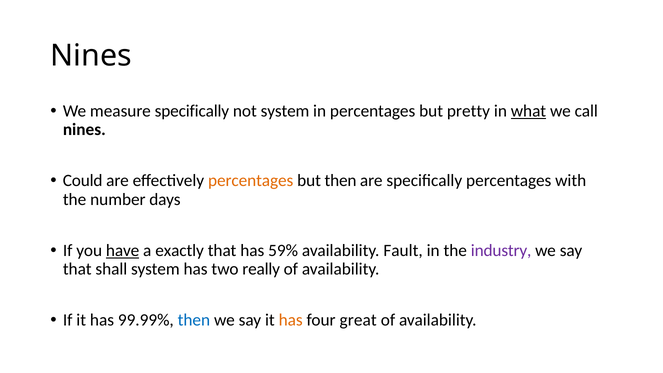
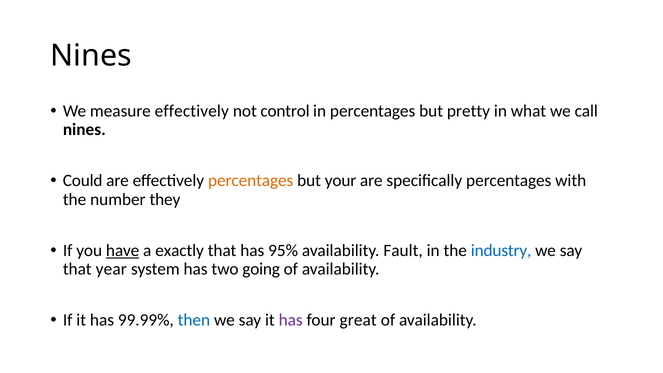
measure specifically: specifically -> effectively
not system: system -> control
what underline: present -> none
but then: then -> your
days: days -> they
59%: 59% -> 95%
industry colour: purple -> blue
shall: shall -> year
really: really -> going
has at (291, 320) colour: orange -> purple
